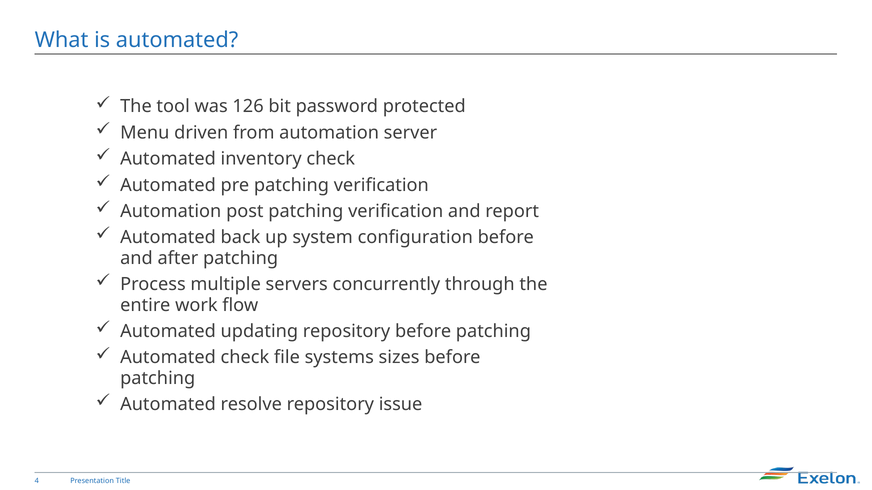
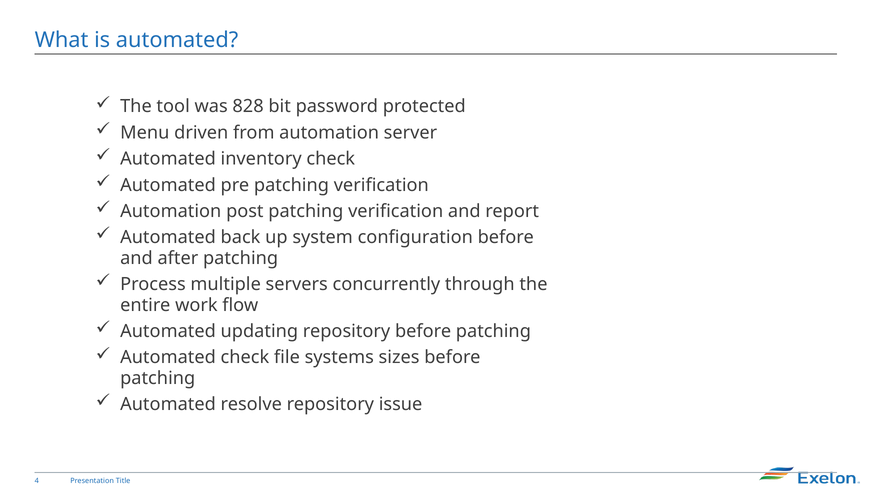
126: 126 -> 828
